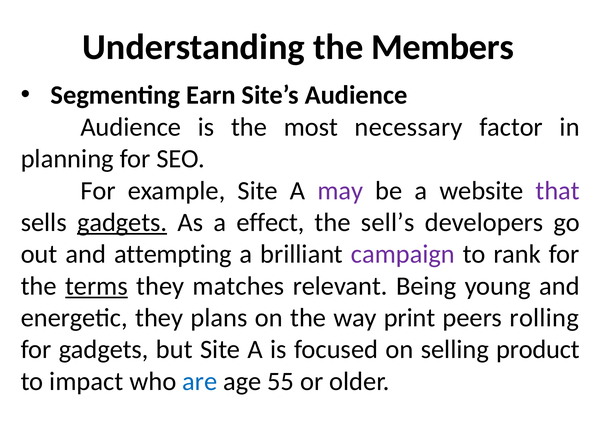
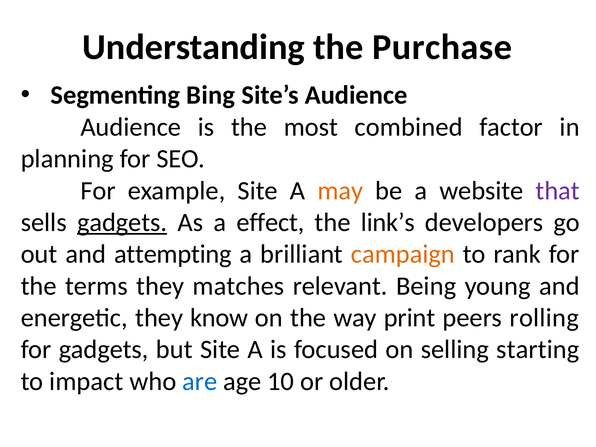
Members: Members -> Purchase
Earn: Earn -> Bing
necessary: necessary -> combined
may colour: purple -> orange
sell’s: sell’s -> link’s
campaign colour: purple -> orange
terms underline: present -> none
plans: plans -> know
product: product -> starting
55: 55 -> 10
